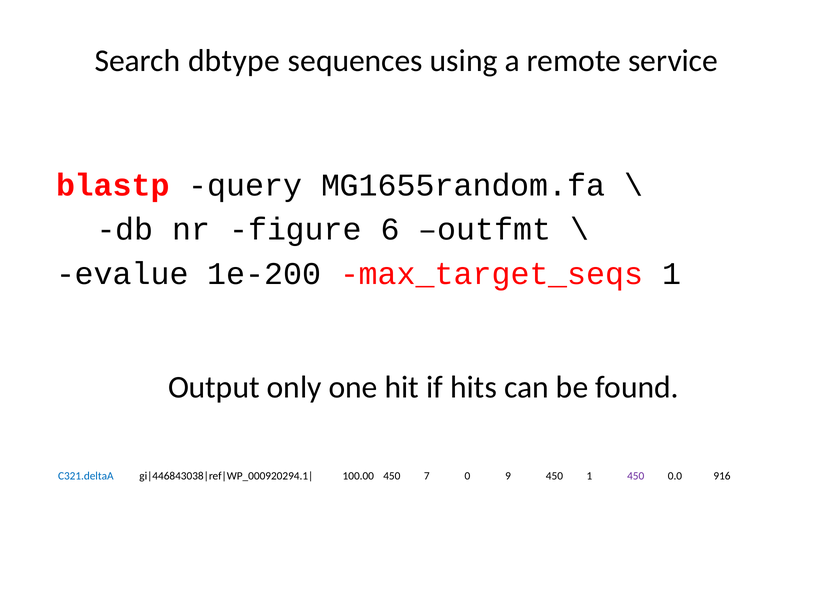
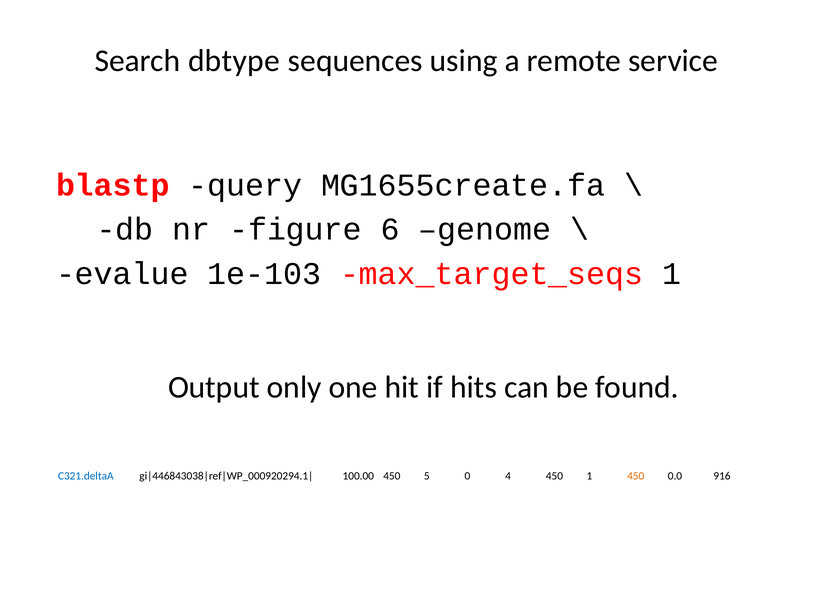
MG1655random.fa: MG1655random.fa -> MG1655create.fa
outfmt: outfmt -> genome
1e-200: 1e-200 -> 1e-103
7: 7 -> 5
9: 9 -> 4
450 at (636, 476) colour: purple -> orange
